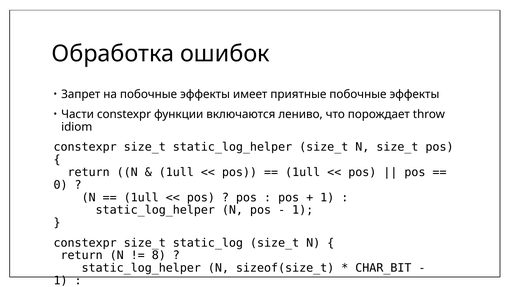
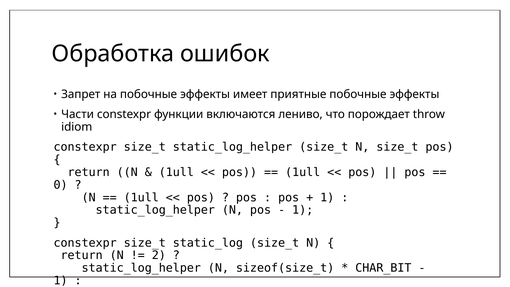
8: 8 -> 2
